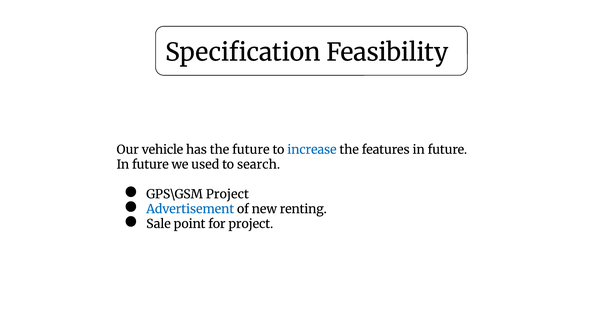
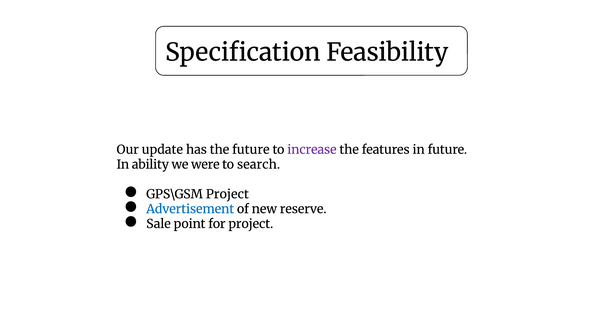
vehicle: vehicle -> update
increase colour: blue -> purple
future at (150, 164): future -> ability
used: used -> were
renting: renting -> reserve
